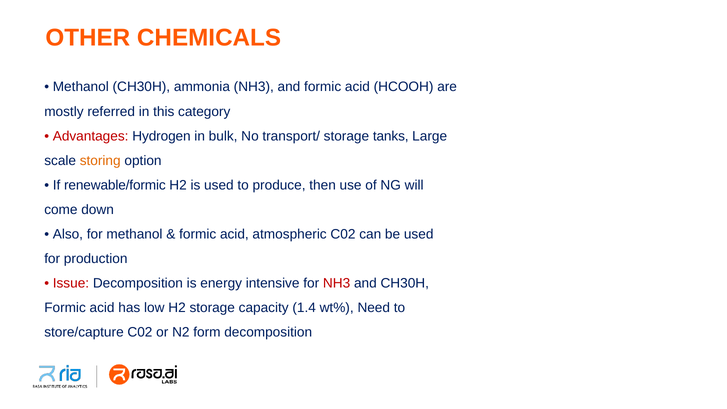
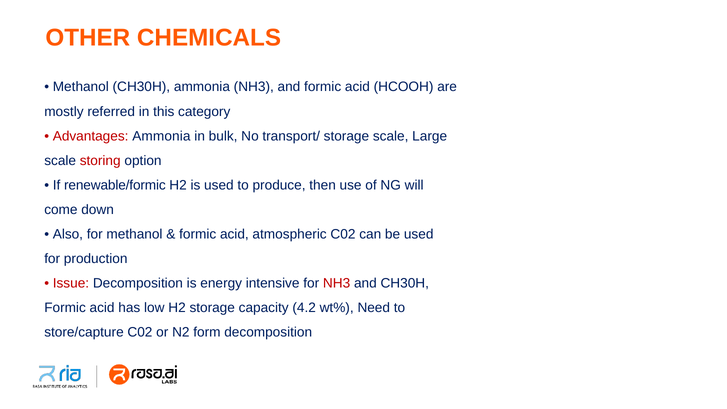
Advantages Hydrogen: Hydrogen -> Ammonia
storage tanks: tanks -> scale
storing colour: orange -> red
1.4: 1.4 -> 4.2
